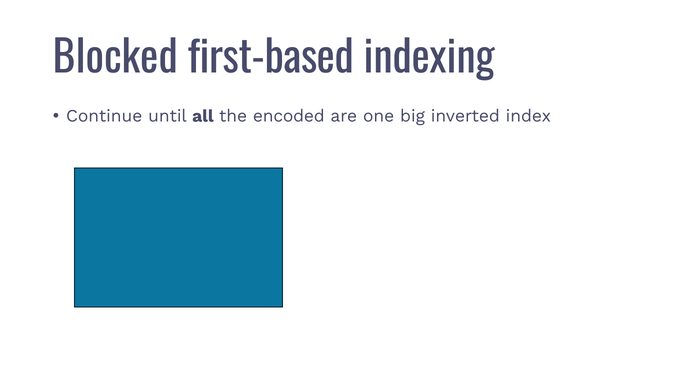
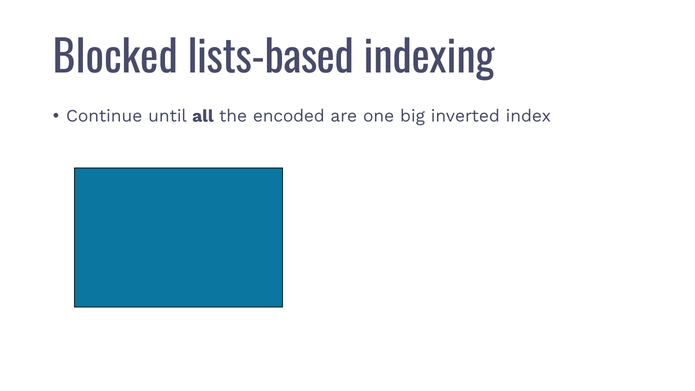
first-based: first-based -> lists-based
